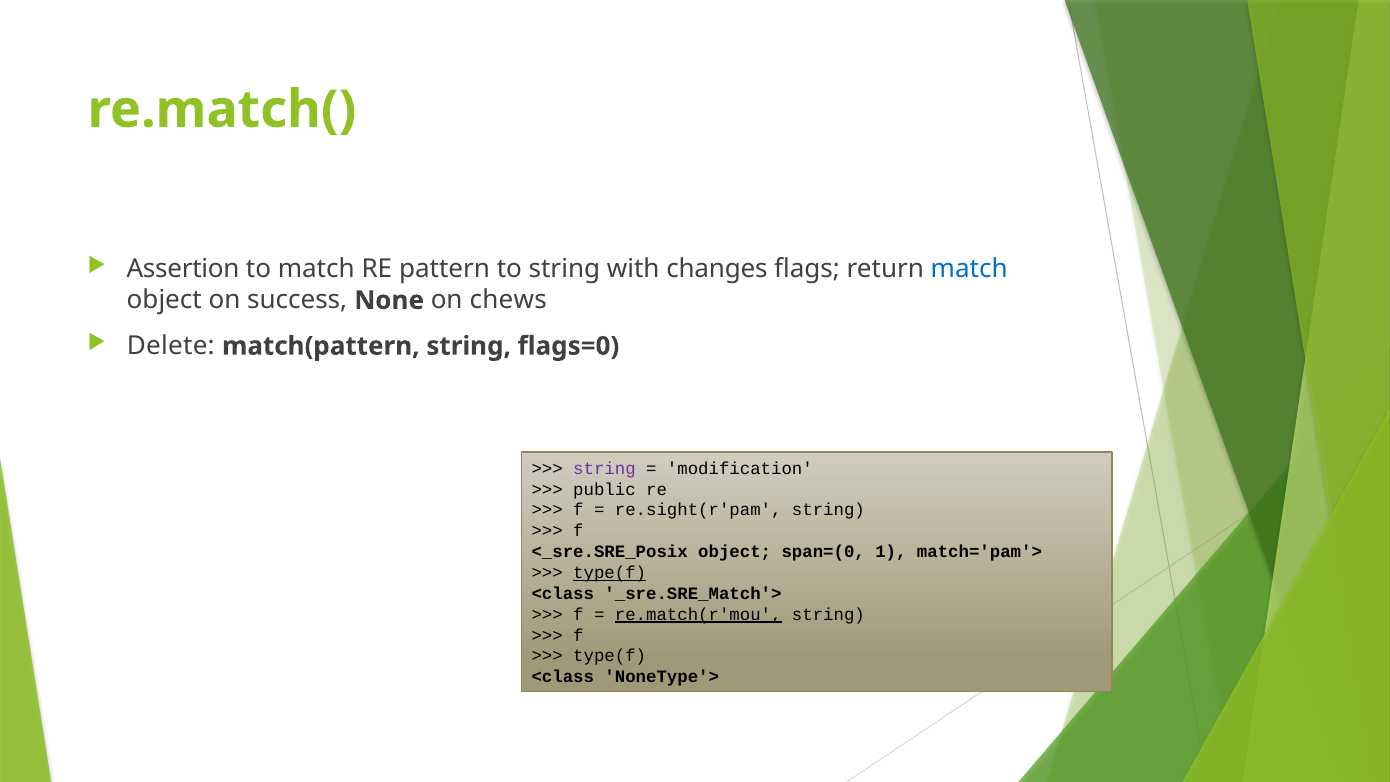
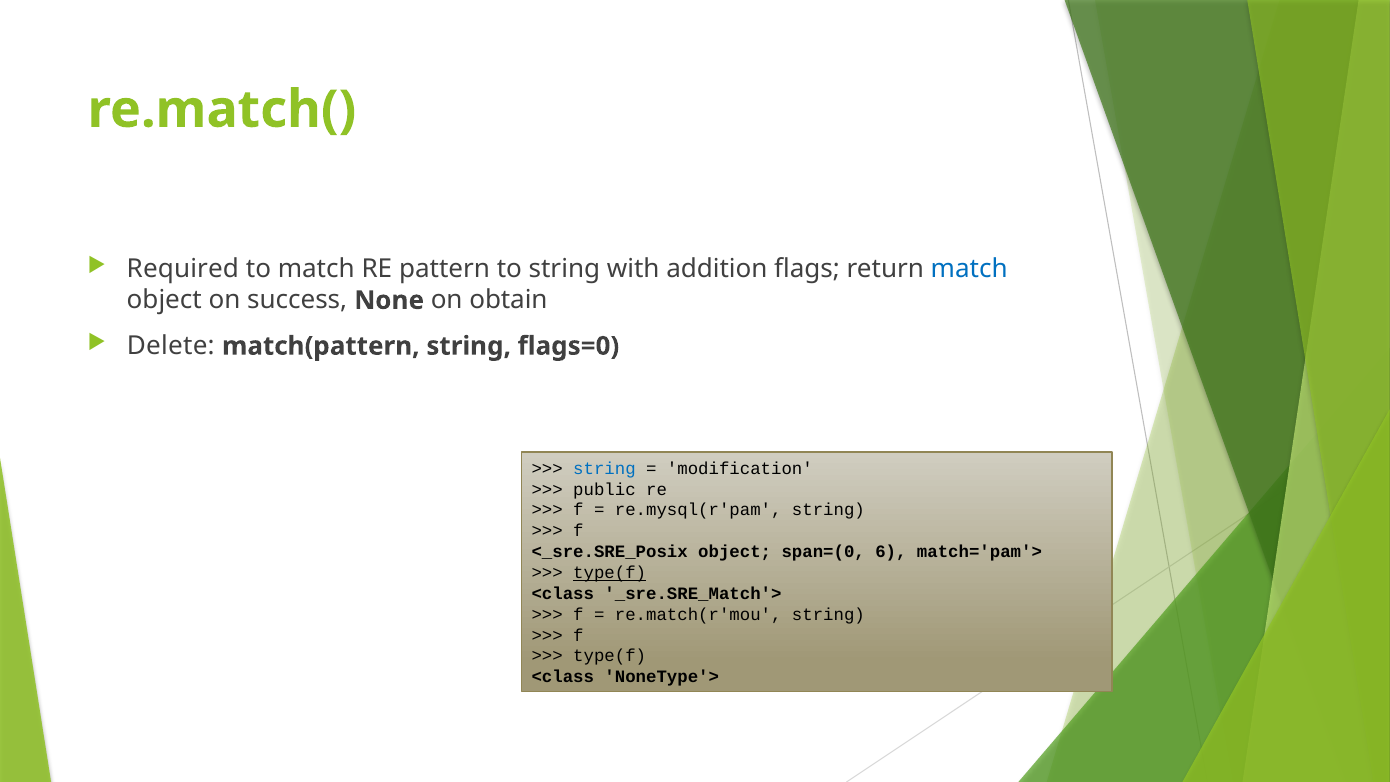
Assertion: Assertion -> Required
changes: changes -> addition
chews: chews -> obtain
string at (604, 468) colour: purple -> blue
re.sight(r'pam: re.sight(r'pam -> re.mysql(r'pam
1: 1 -> 6
re.match(r'mou underline: present -> none
